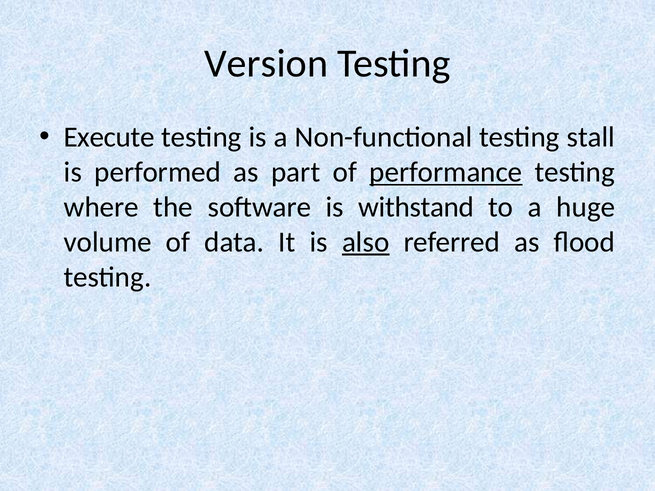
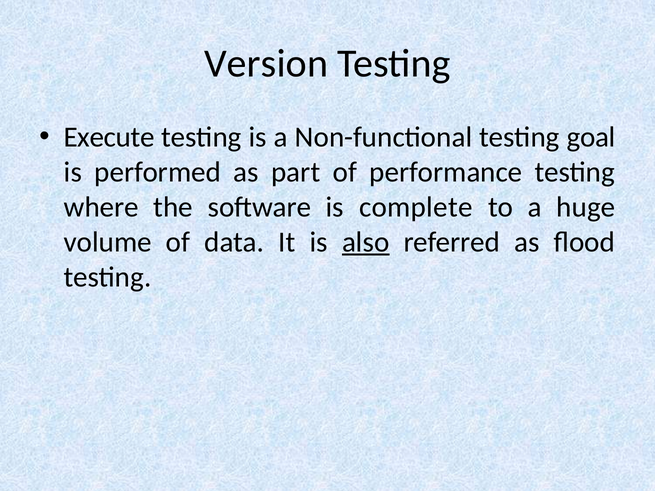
stall: stall -> goal
performance underline: present -> none
withstand: withstand -> complete
